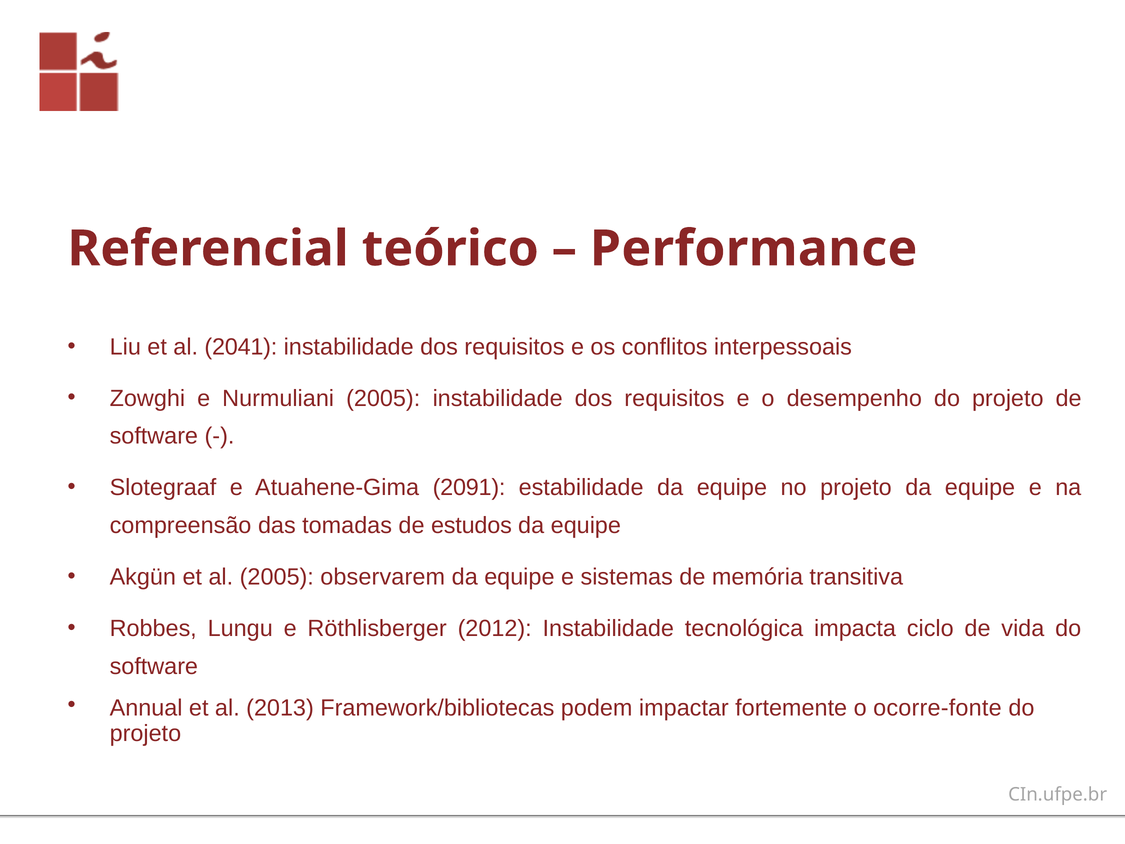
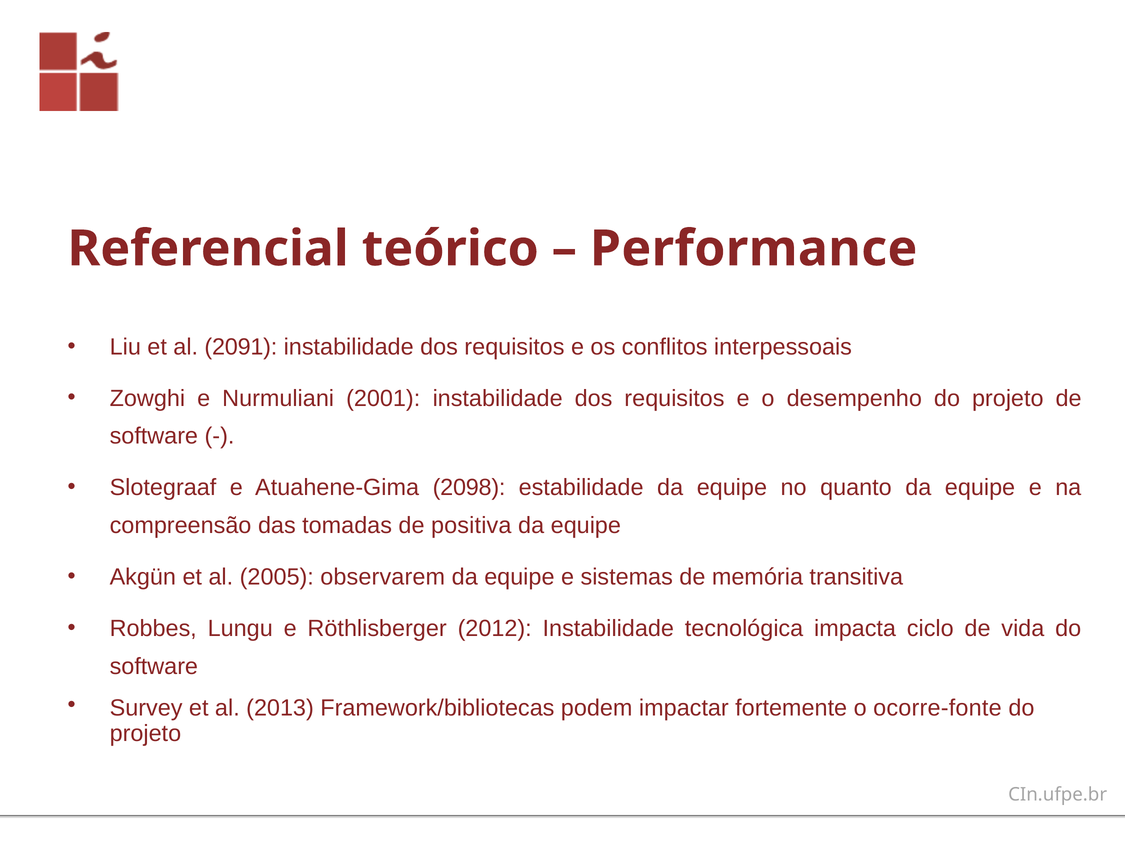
2041: 2041 -> 2091
Nurmuliani 2005: 2005 -> 2001
2091: 2091 -> 2098
no projeto: projeto -> quanto
estudos: estudos -> positiva
Annual: Annual -> Survey
